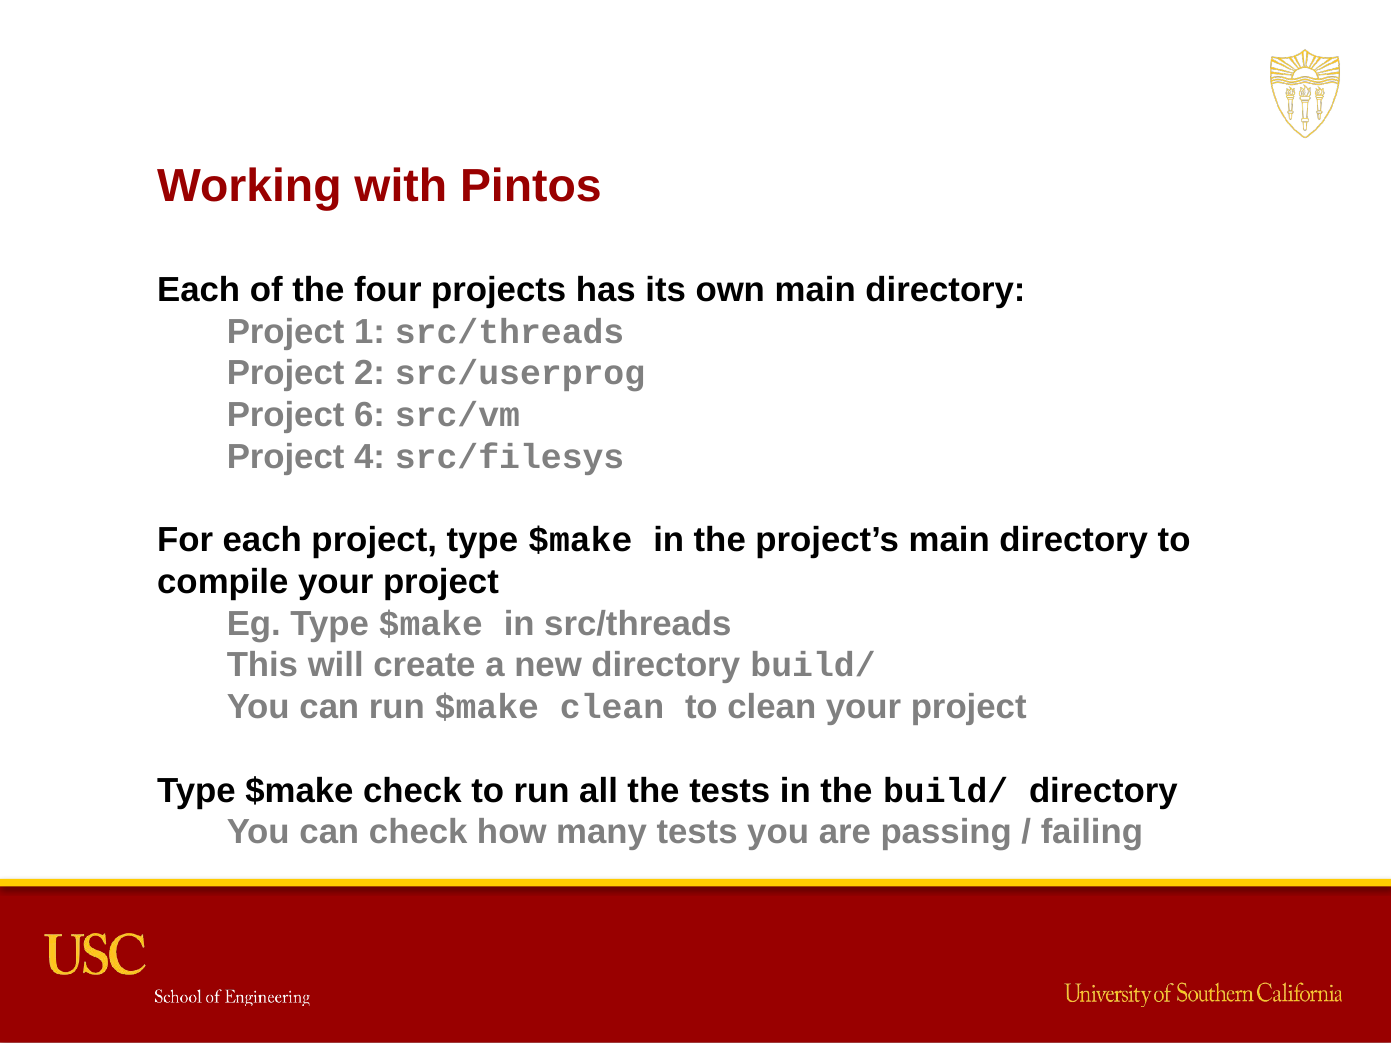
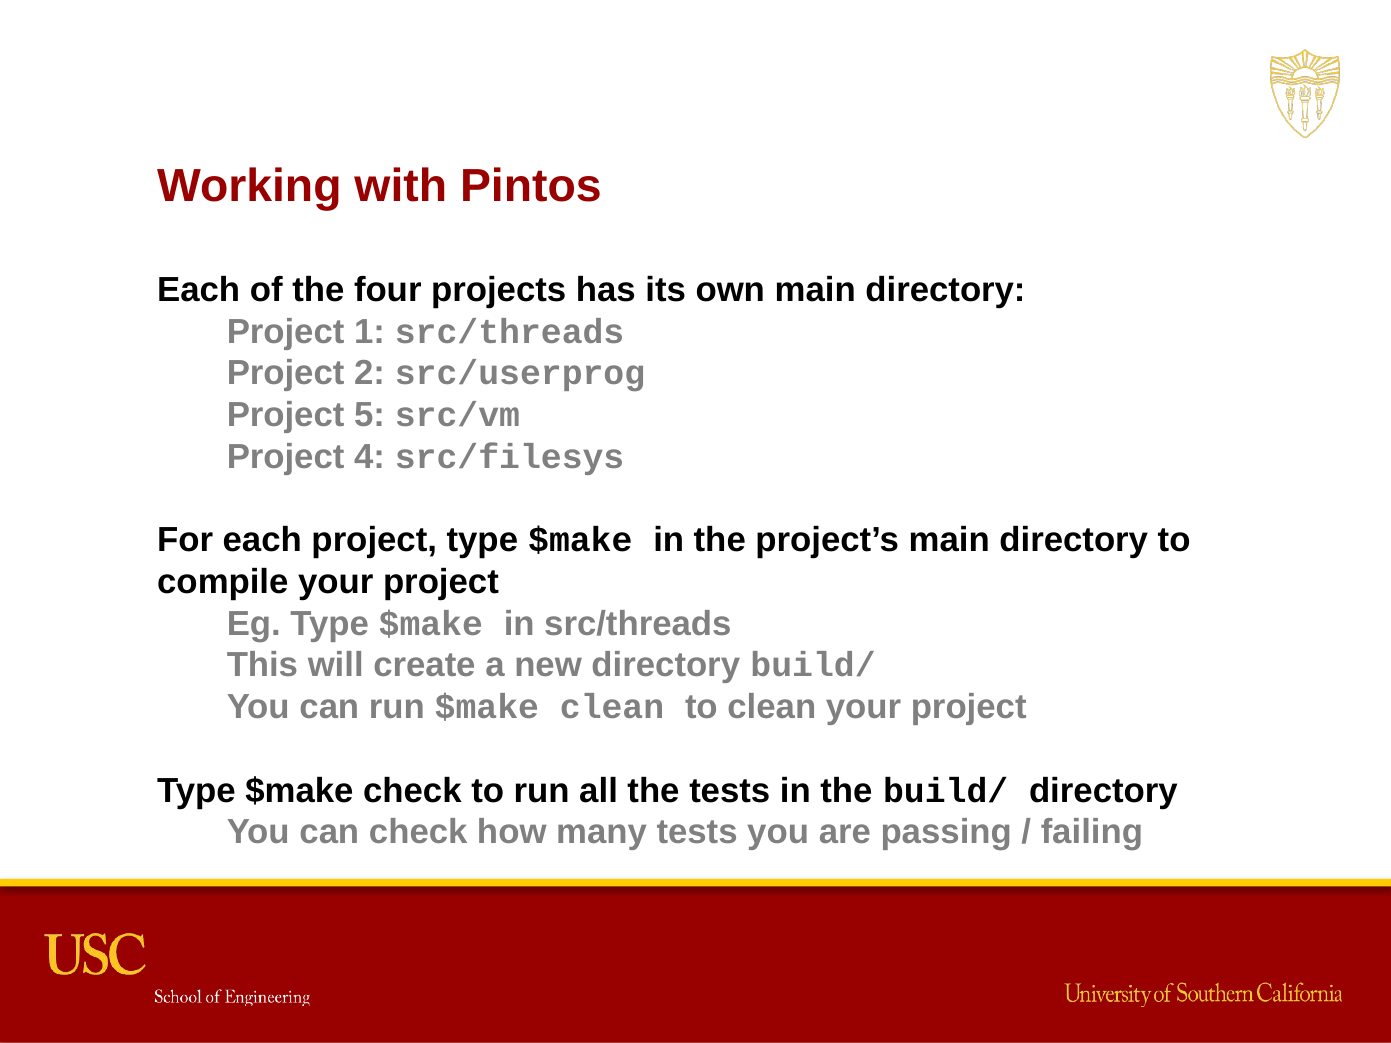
6: 6 -> 5
